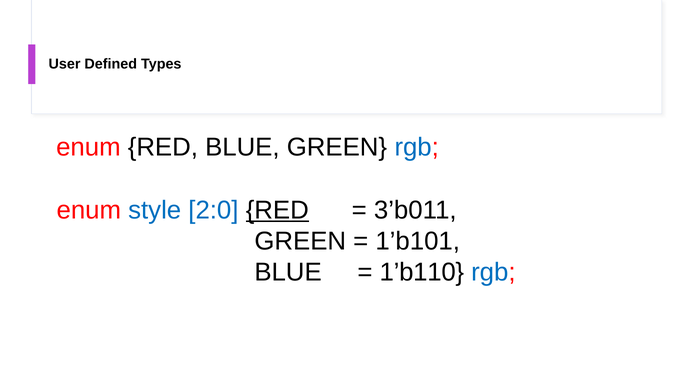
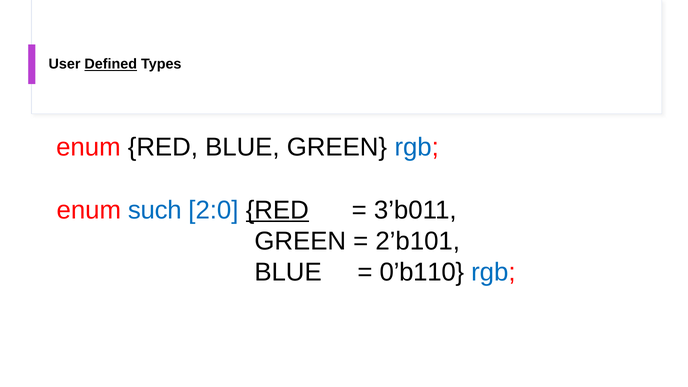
Defined underline: none -> present
style: style -> such
1’b101: 1’b101 -> 2’b101
1’b110: 1’b110 -> 0’b110
